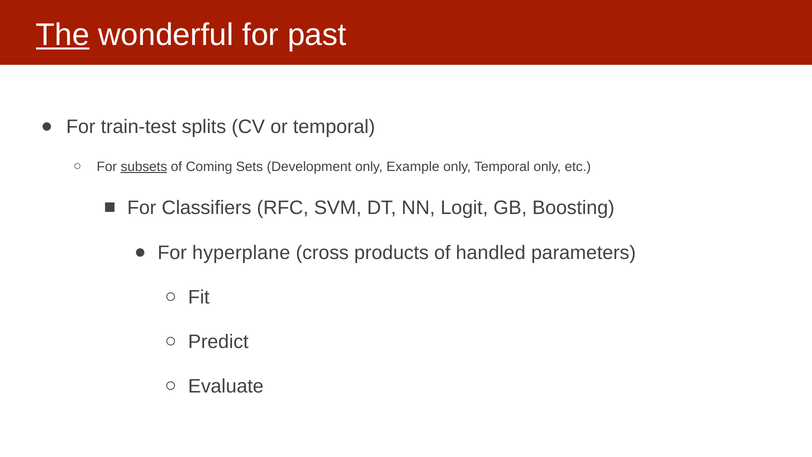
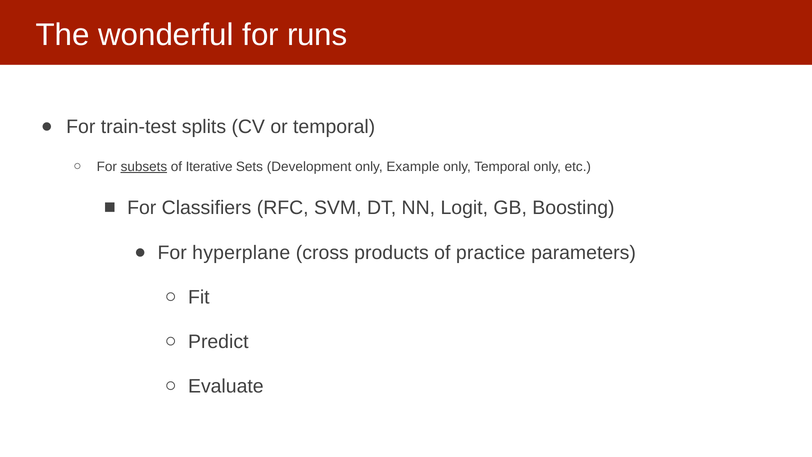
The underline: present -> none
past: past -> runs
Coming: Coming -> Iterative
handled: handled -> practice
